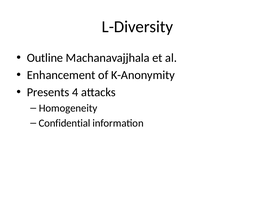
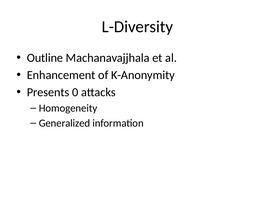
4: 4 -> 0
Confidential: Confidential -> Generalized
